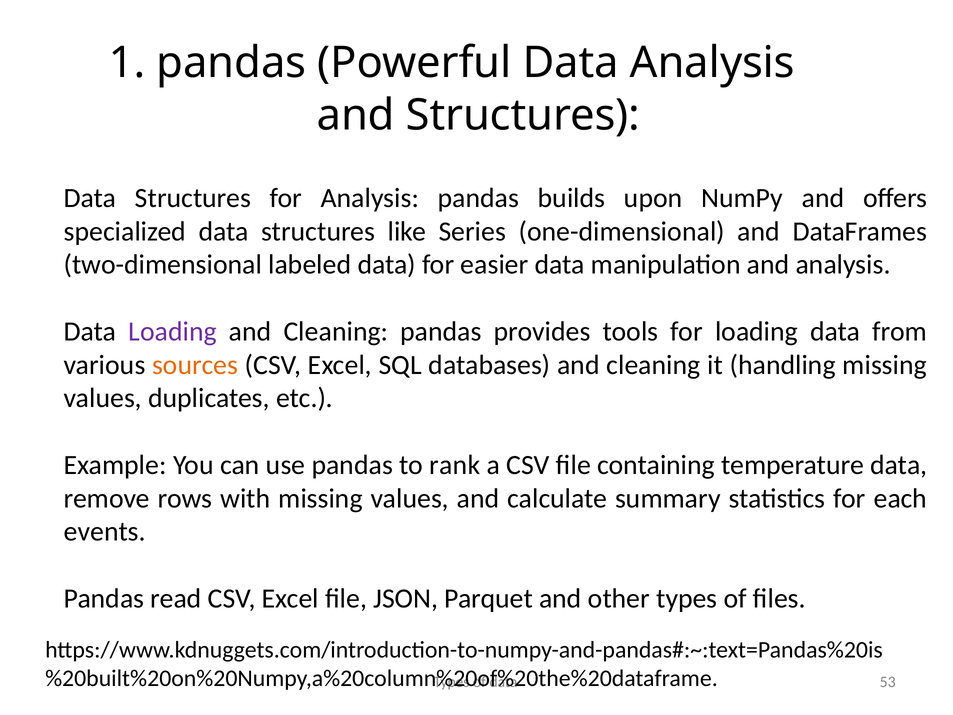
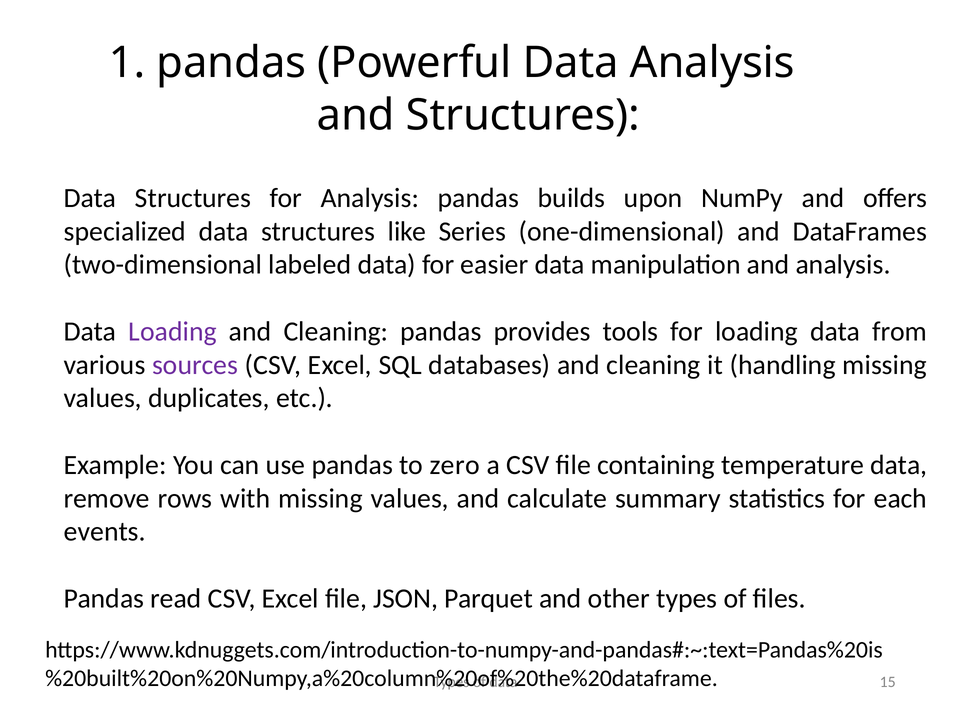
sources colour: orange -> purple
rank: rank -> zero
53: 53 -> 15
